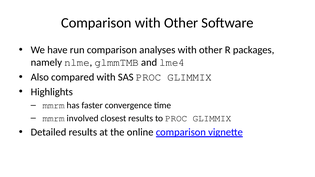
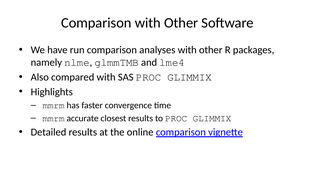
involved: involved -> accurate
